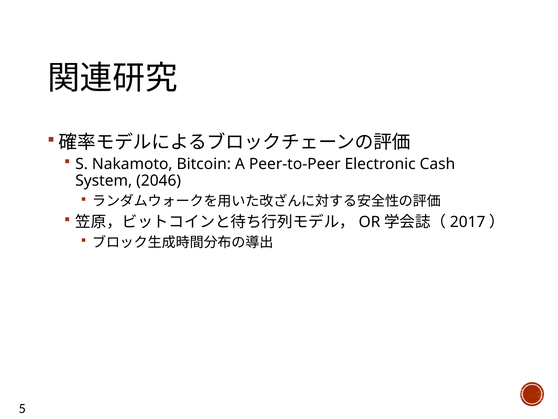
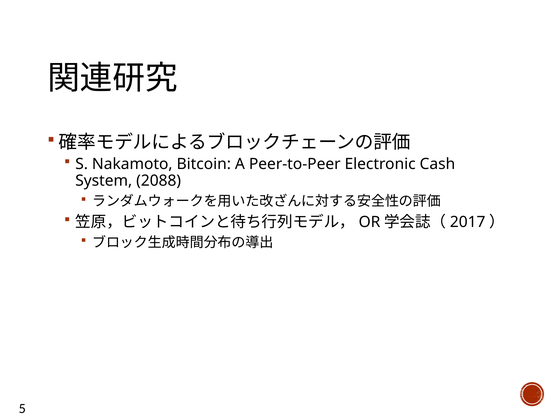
2046: 2046 -> 2088
